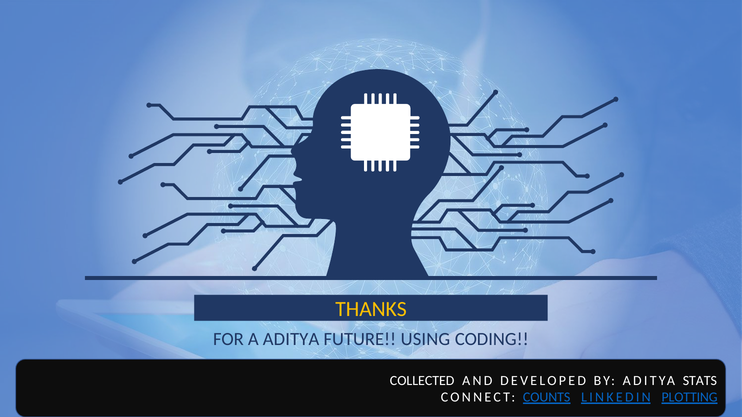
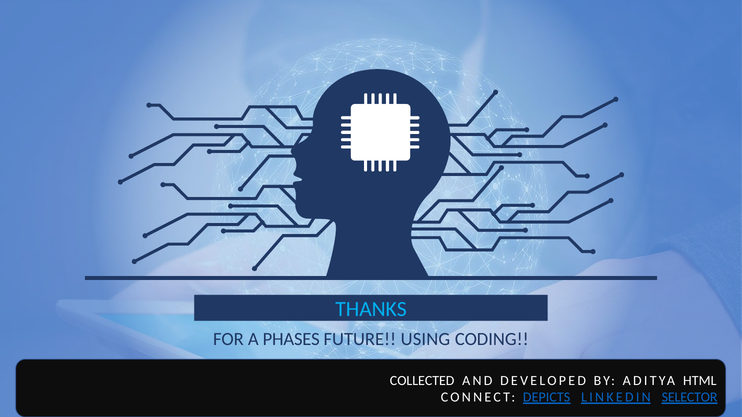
THANKS colour: yellow -> light blue
A ADITYA: ADITYA -> PHASES
STATS: STATS -> HTML
COUNTS: COUNTS -> DEPICTS
PLOTTING: PLOTTING -> SELECTOR
